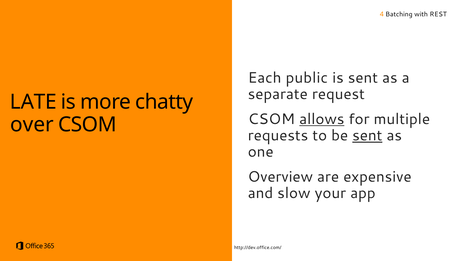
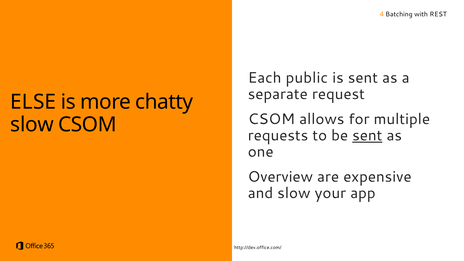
LATE: LATE -> ELSE
allows underline: present -> none
over at (32, 125): over -> slow
